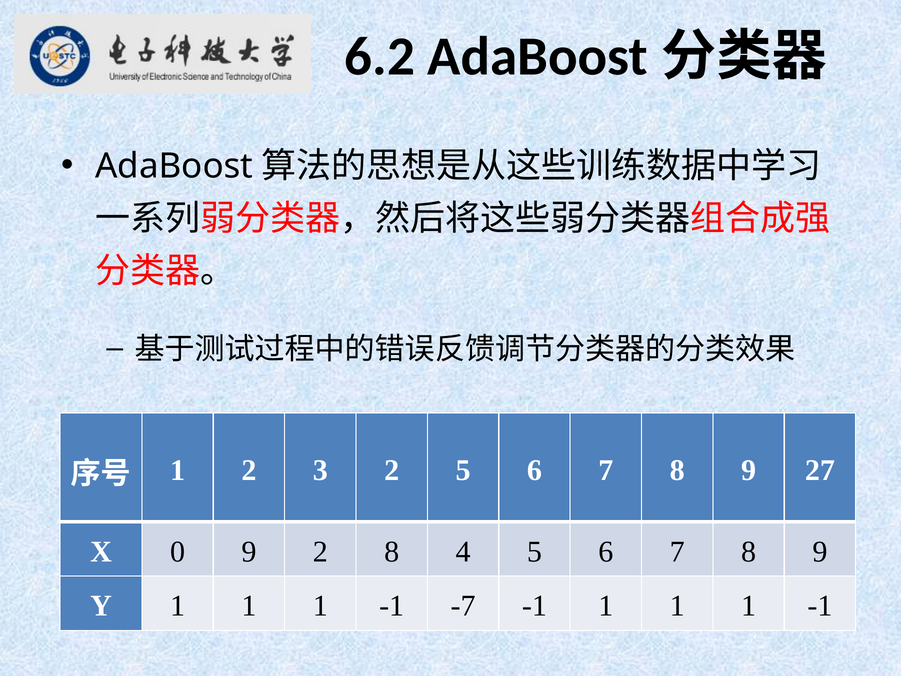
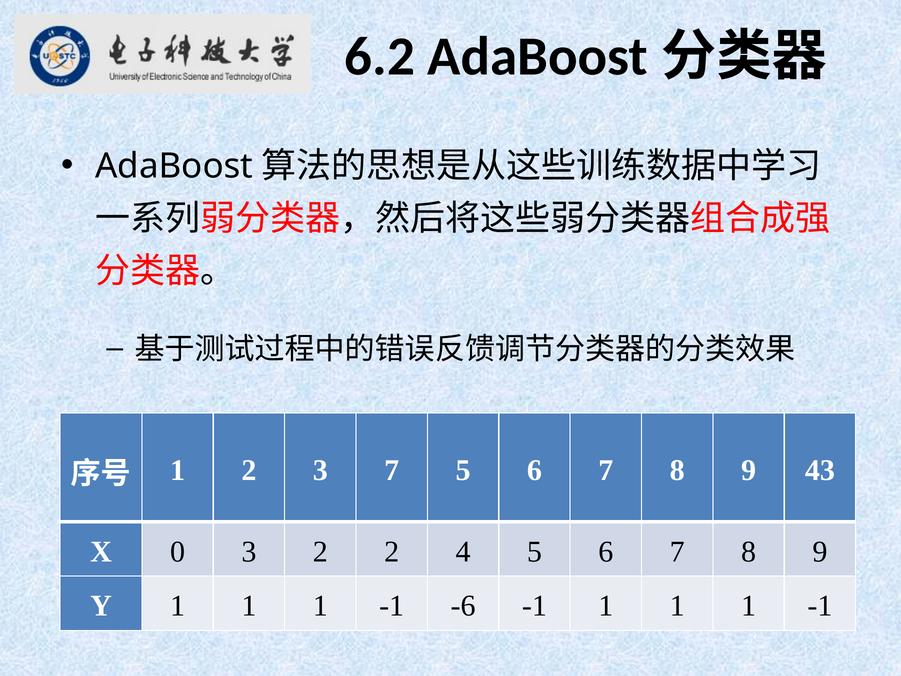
3 2: 2 -> 7
27: 27 -> 43
0 9: 9 -> 3
2 8: 8 -> 2
-7: -7 -> -6
